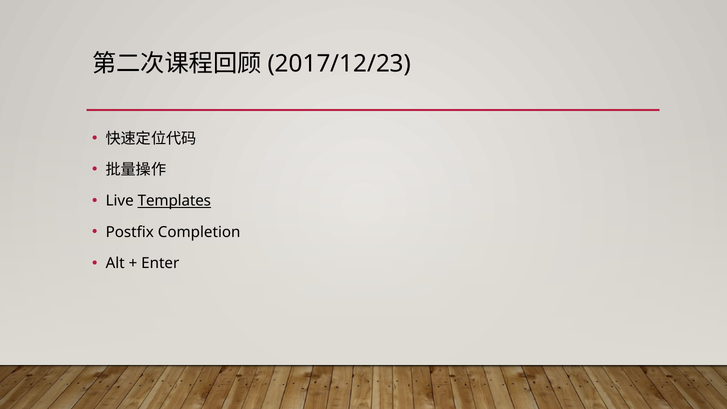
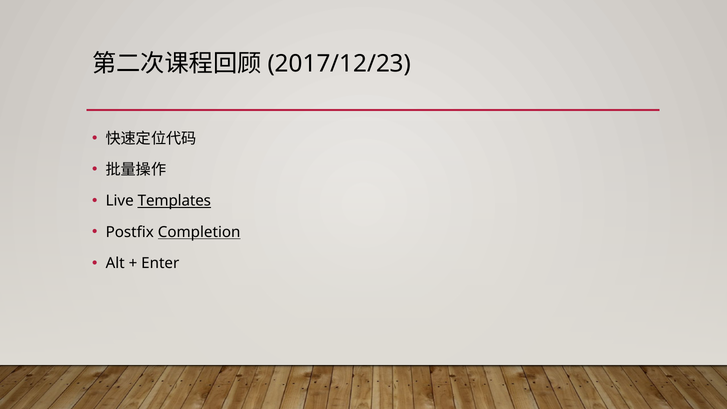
Completion underline: none -> present
